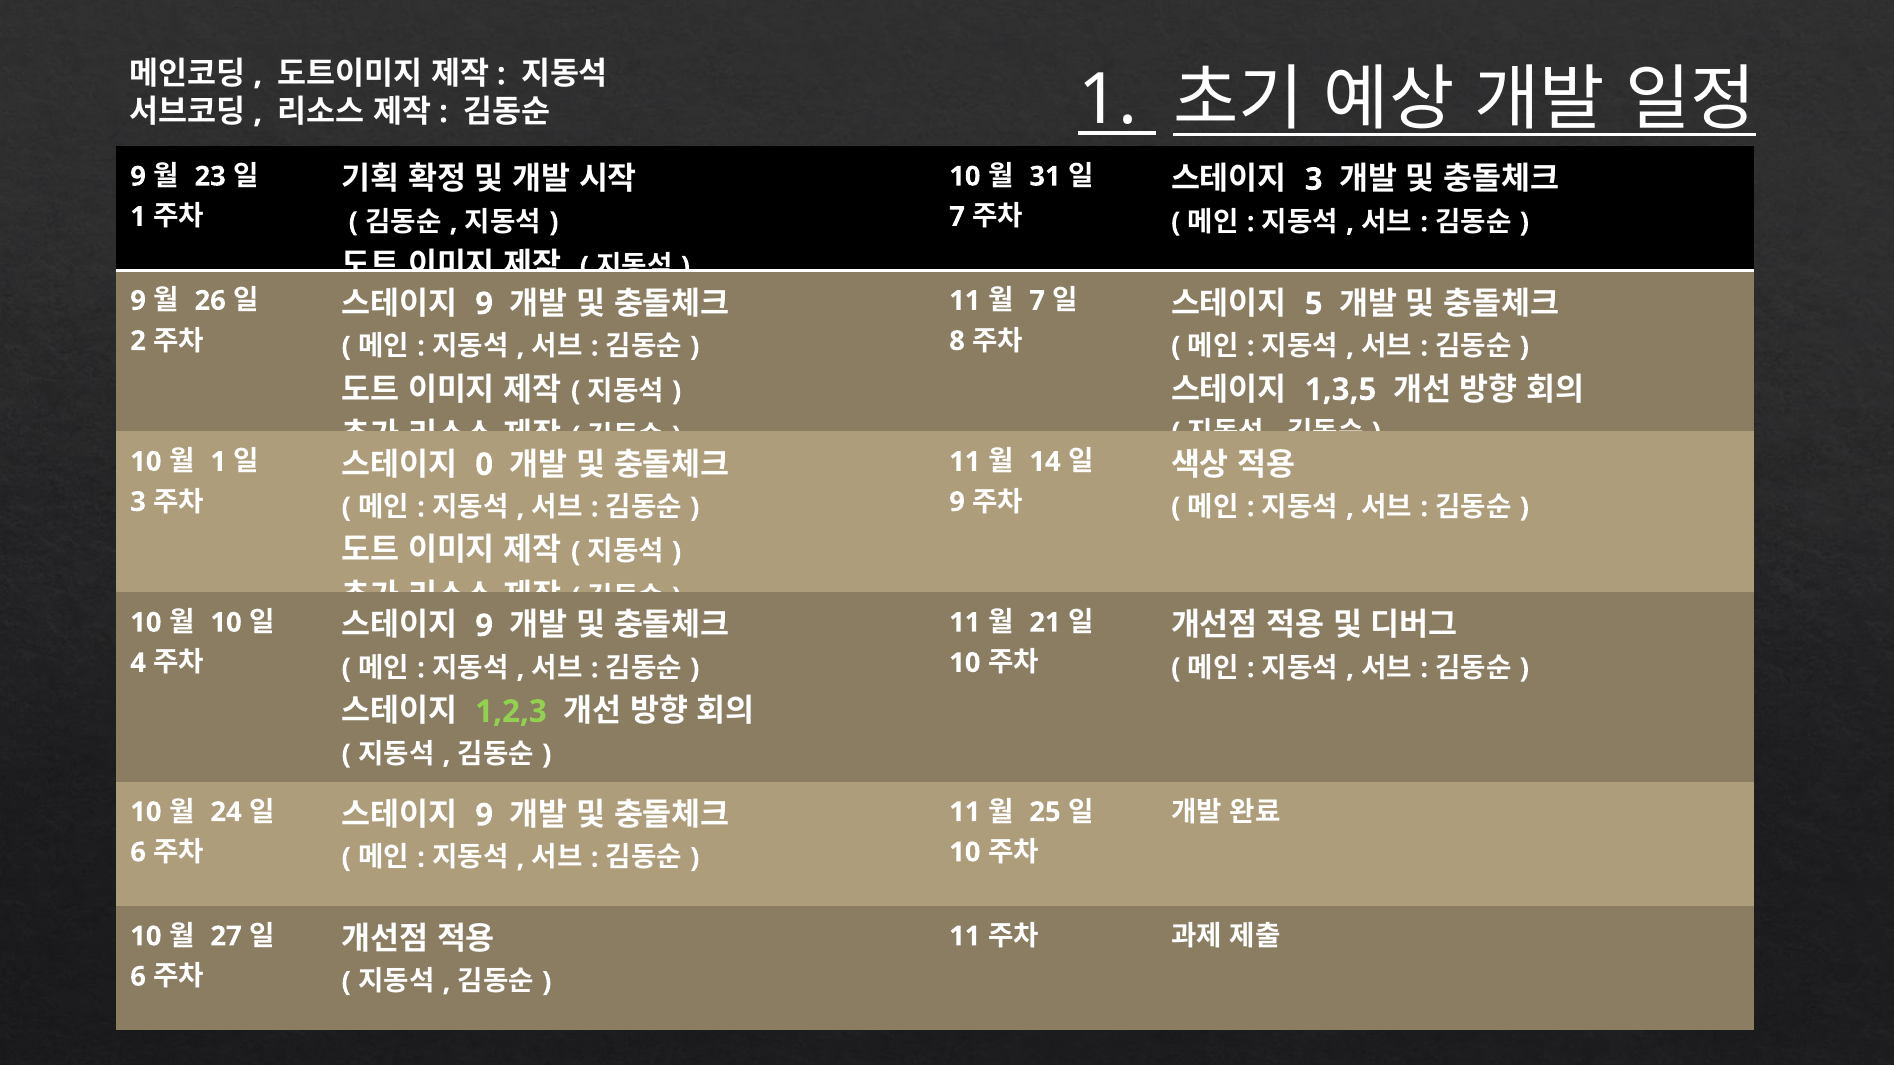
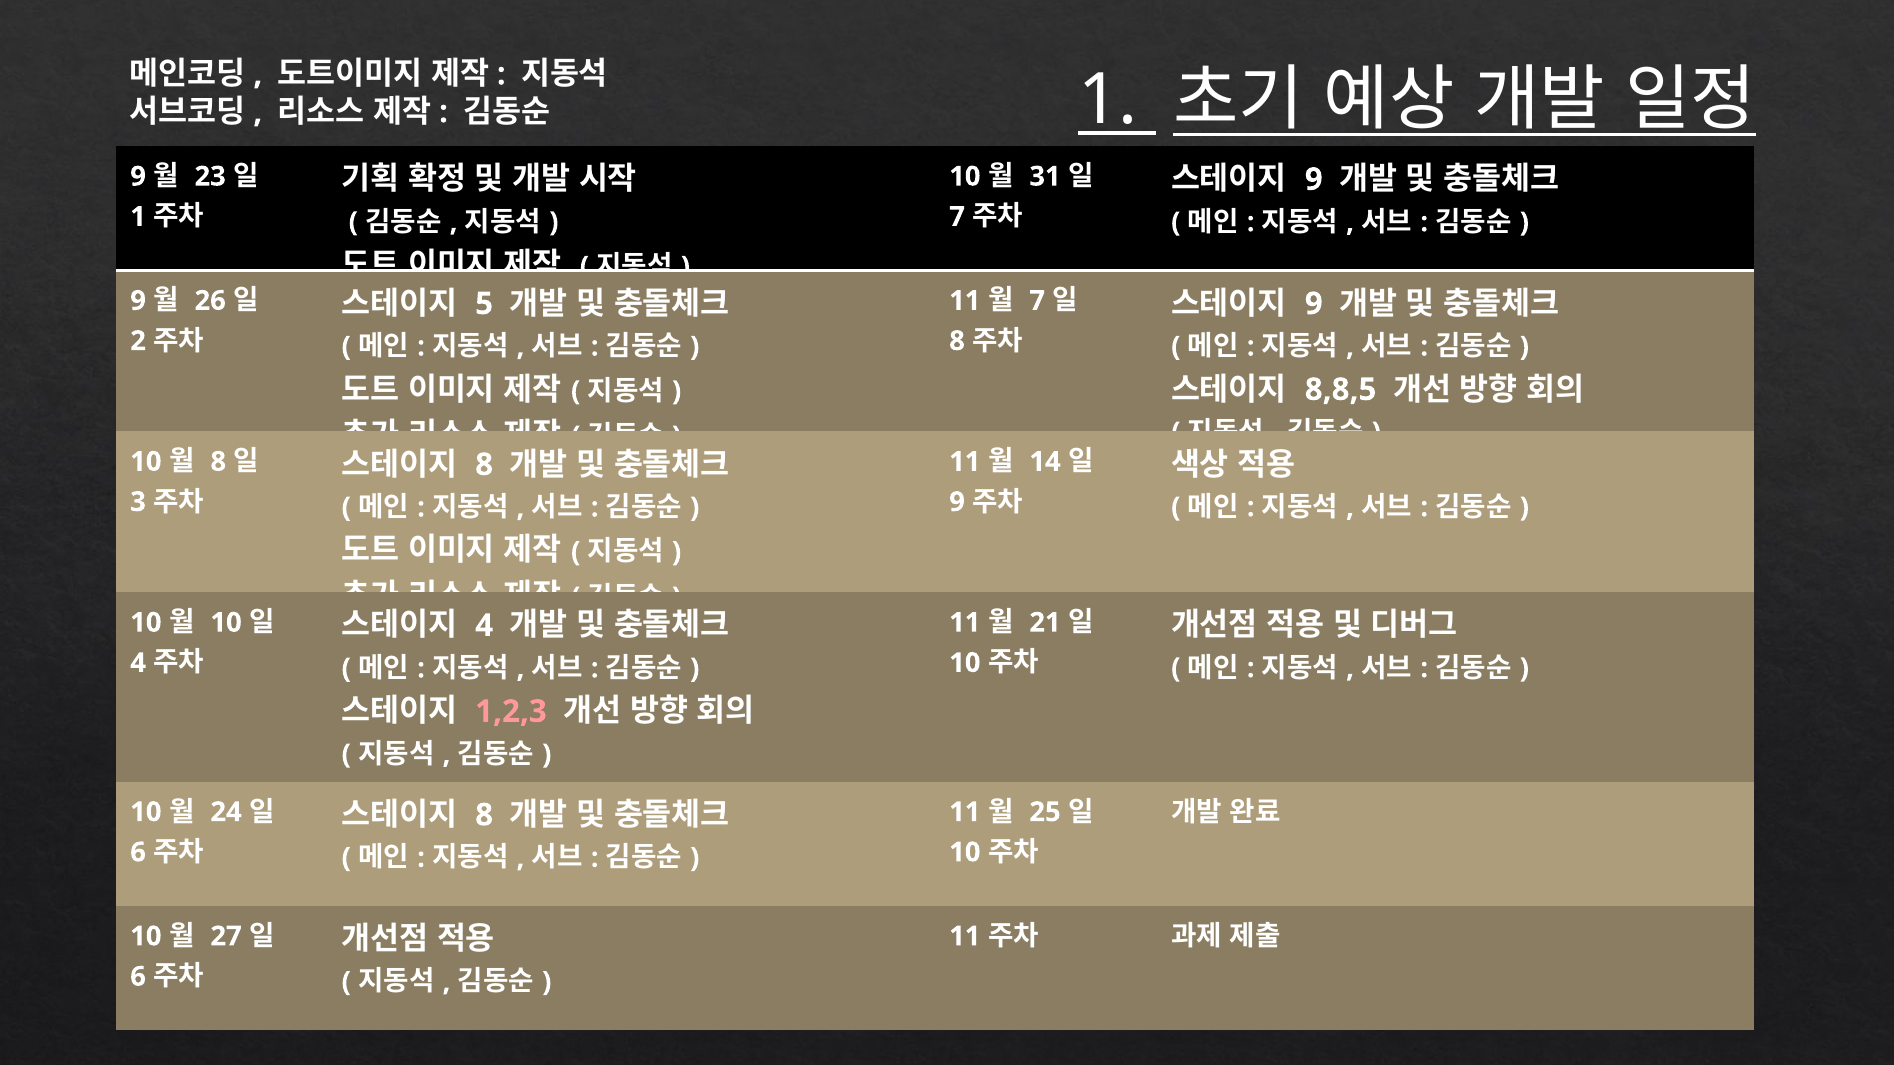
3 at (1314, 179): 3 -> 9
9 at (484, 304): 9 -> 5
5 at (1314, 304): 5 -> 9
1,3,5: 1,3,5 -> 8,8,5
0 at (484, 465): 0 -> 8
1 at (218, 462): 1 -> 8
9 at (484, 626): 9 -> 4
1,2,3 colour: light green -> pink
9 at (484, 815): 9 -> 8
